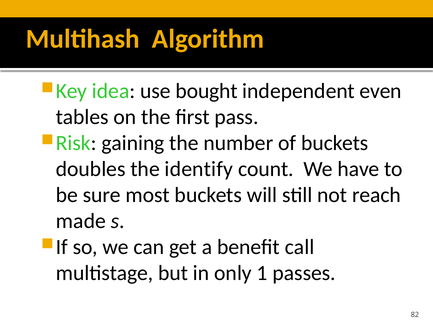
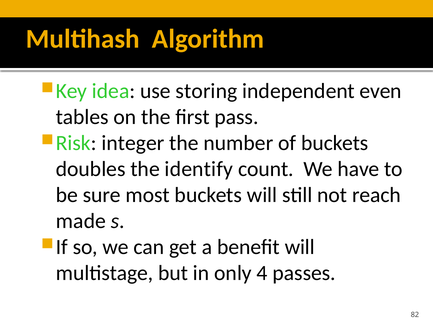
bought: bought -> storing
gaining: gaining -> integer
benefit call: call -> will
1: 1 -> 4
